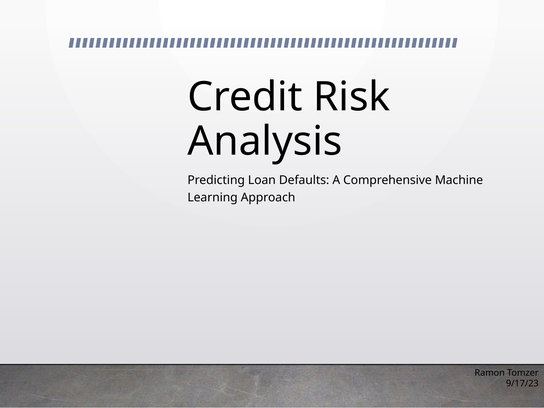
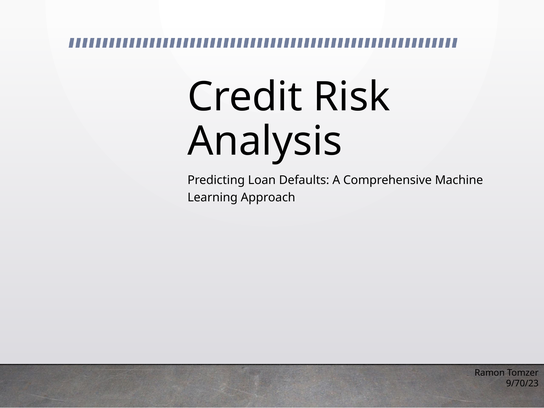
9/17/23: 9/17/23 -> 9/70/23
